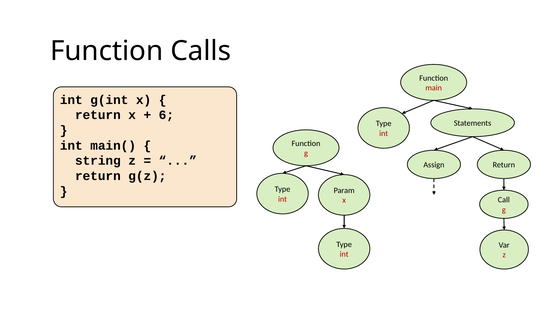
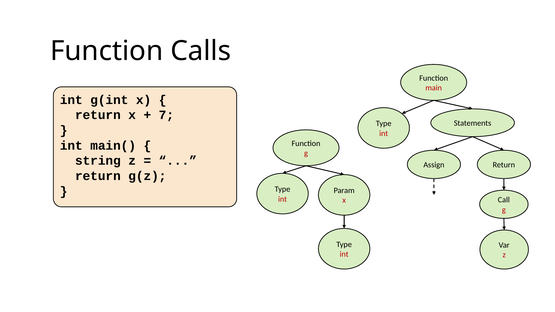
6: 6 -> 7
